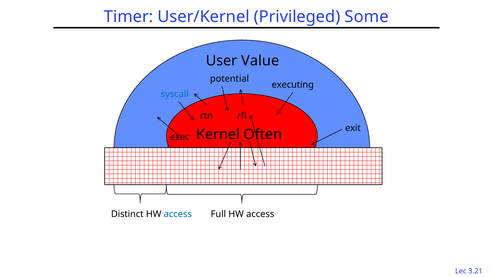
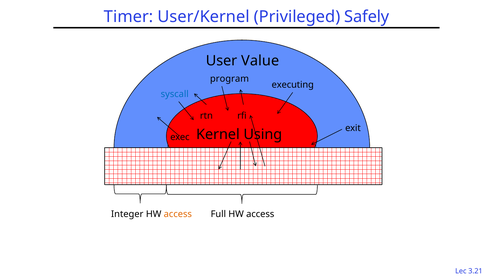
Some: Some -> Safely
potential: potential -> program
Often: Often -> Using
Distinct: Distinct -> Integer
access at (178, 214) colour: blue -> orange
